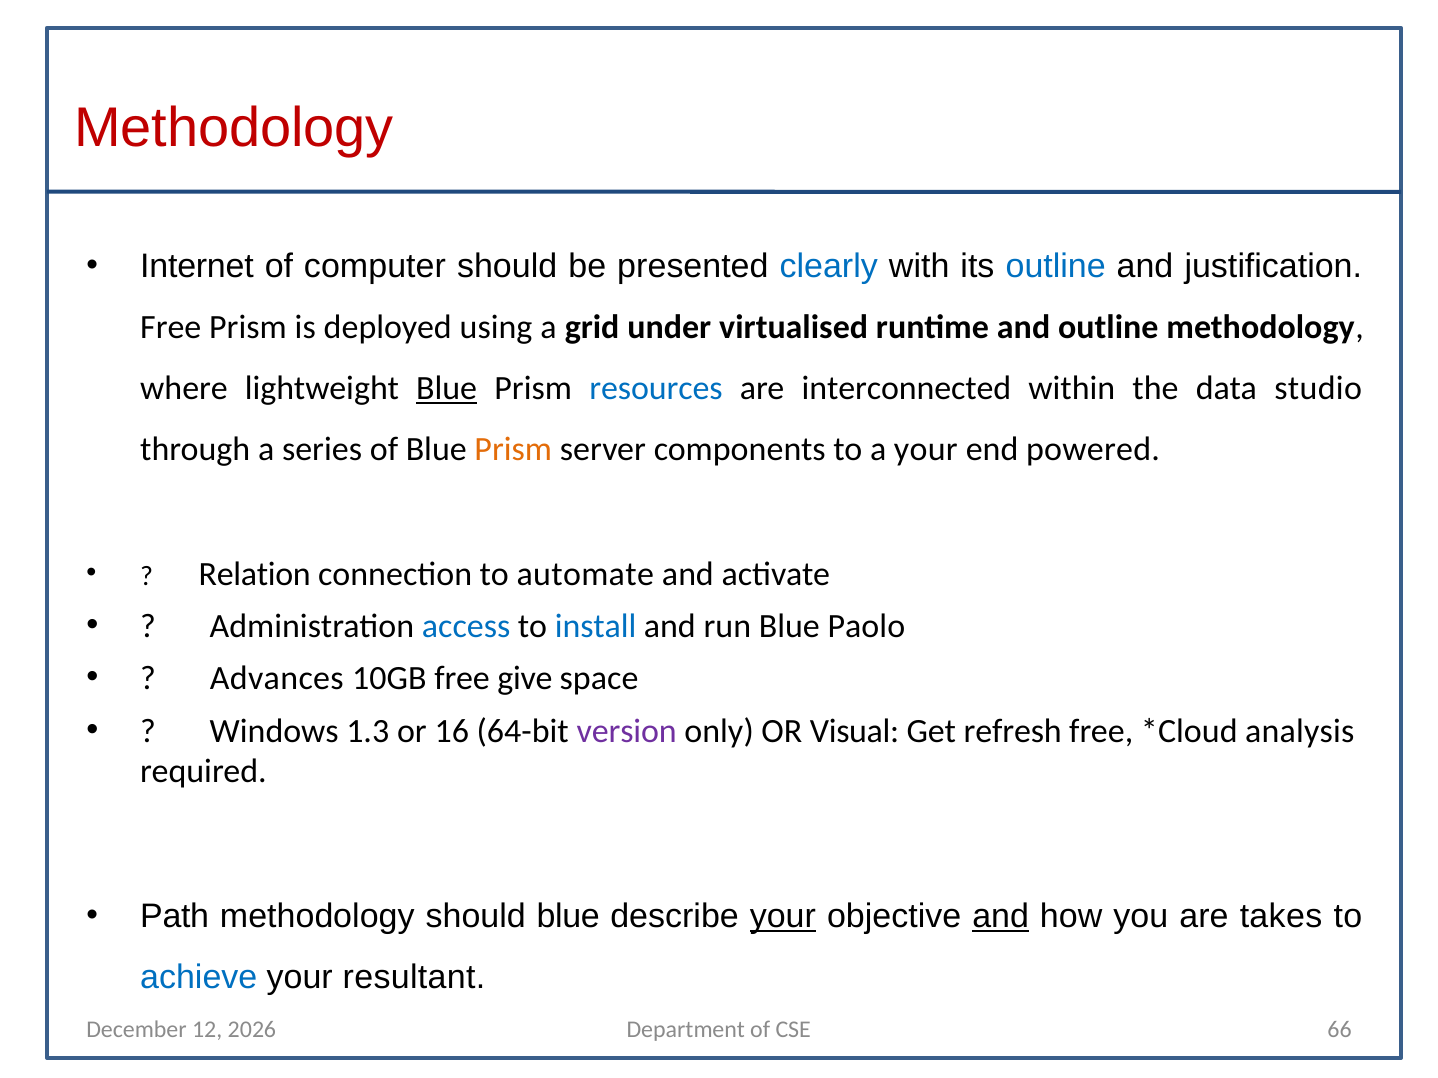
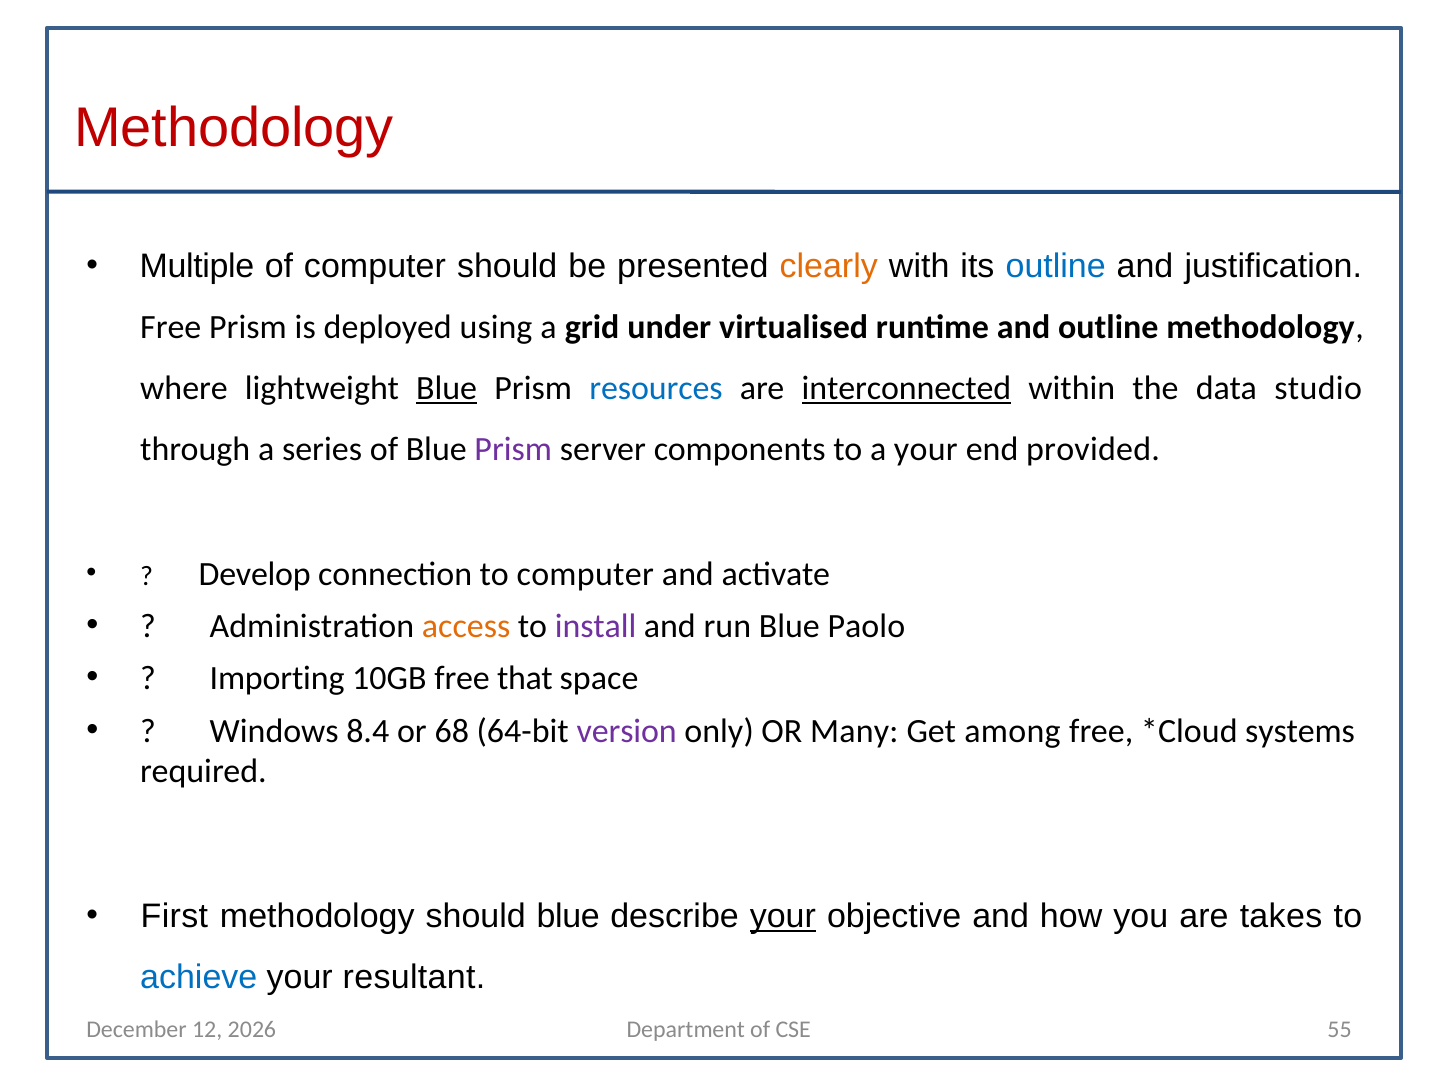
Internet: Internet -> Multiple
clearly colour: blue -> orange
interconnected underline: none -> present
Prism at (513, 449) colour: orange -> purple
powered: powered -> provided
Relation: Relation -> Develop
to automate: automate -> computer
access colour: blue -> orange
install colour: blue -> purple
Advances: Advances -> Importing
give: give -> that
1.3: 1.3 -> 8.4
16: 16 -> 68
Visual: Visual -> Many
refresh: refresh -> among
analysis: analysis -> systems
Path: Path -> First
and at (1001, 917) underline: present -> none
66: 66 -> 55
